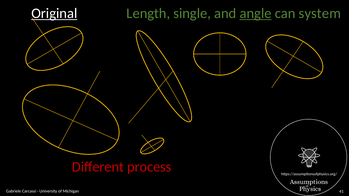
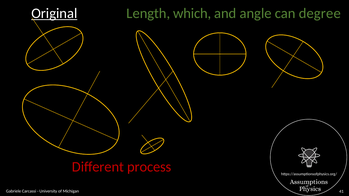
single: single -> which
angle underline: present -> none
system: system -> degree
